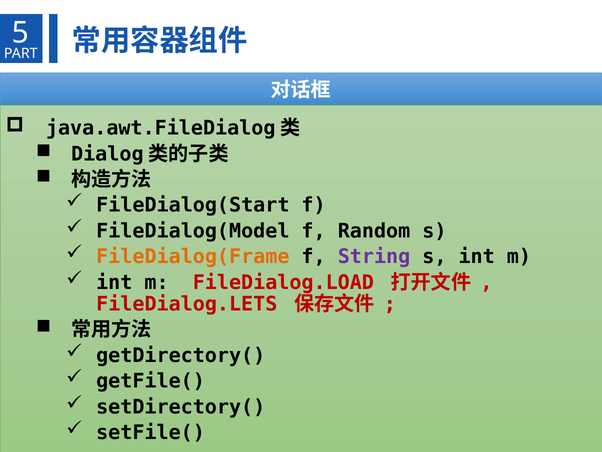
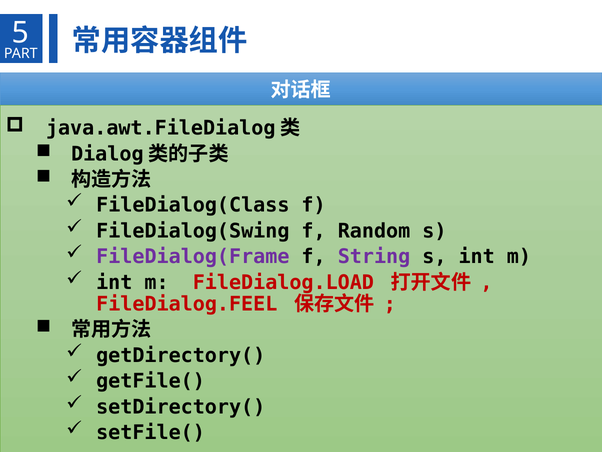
FileDialog(Start: FileDialog(Start -> FileDialog(Class
FileDialog(Model: FileDialog(Model -> FileDialog(Swing
FileDialog(Frame colour: orange -> purple
FileDialog.LETS: FileDialog.LETS -> FileDialog.FEEL
